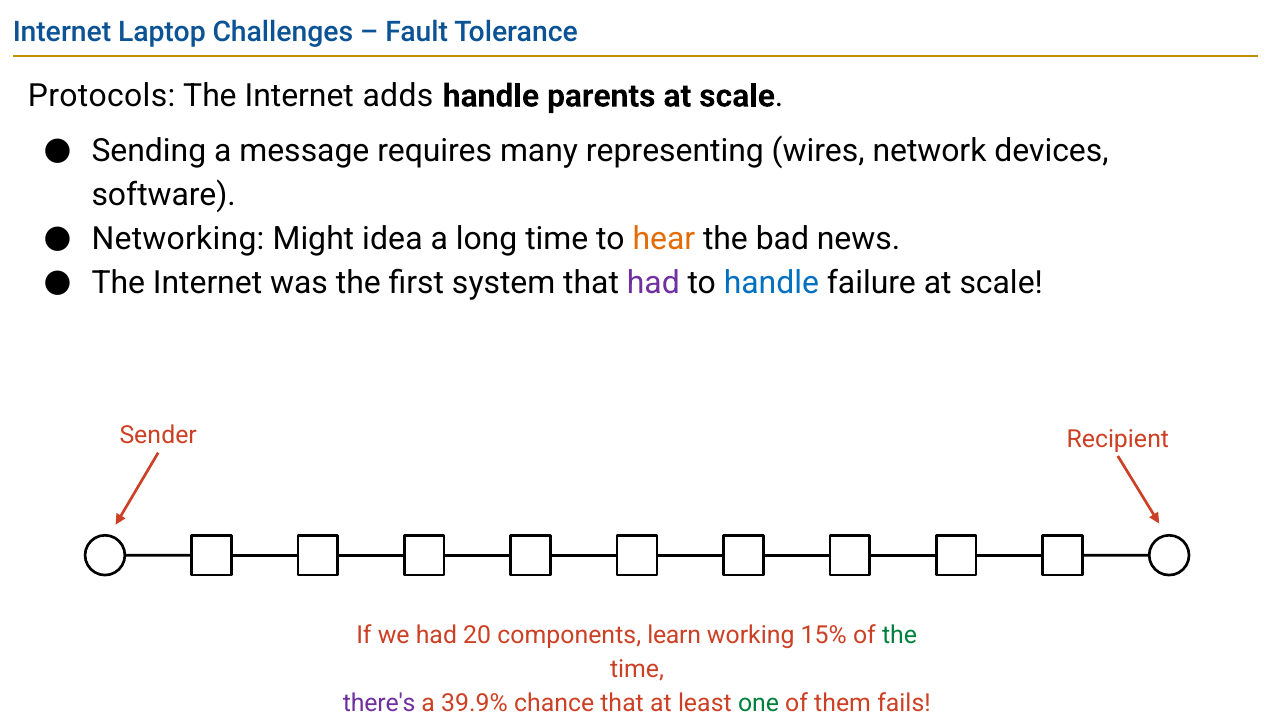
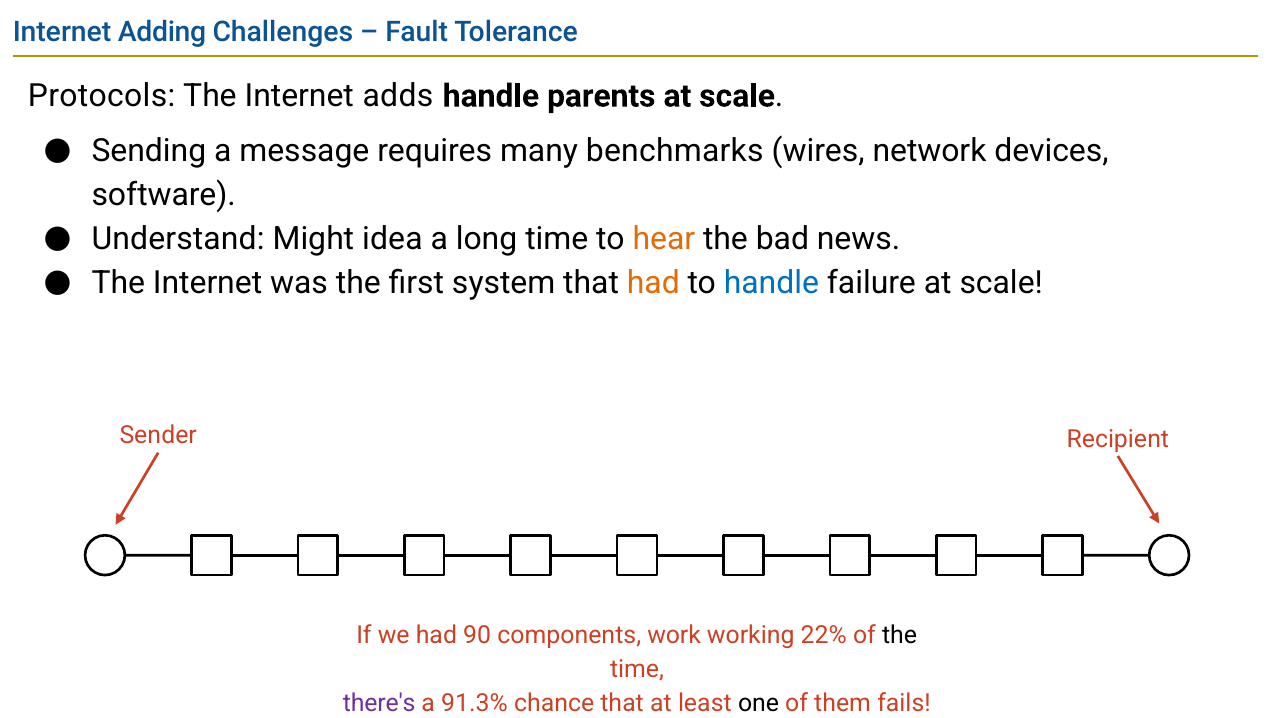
Laptop: Laptop -> Adding
representing: representing -> benchmarks
Networking: Networking -> Understand
had at (653, 283) colour: purple -> orange
20: 20 -> 90
learn: learn -> work
15%: 15% -> 22%
the at (900, 635) colour: green -> black
39.9%: 39.9% -> 91.3%
one colour: green -> black
